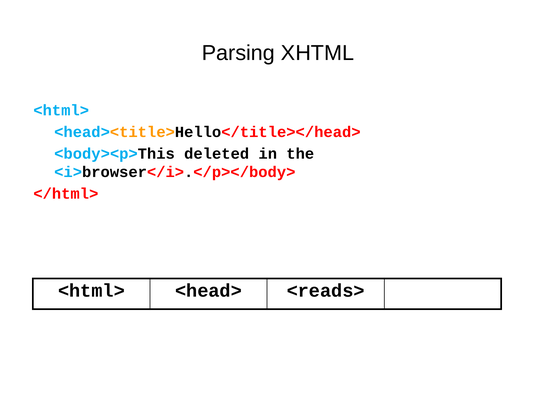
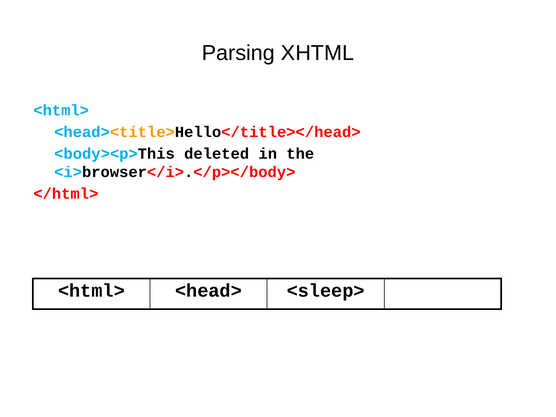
<reads>: <reads> -> <sleep>
